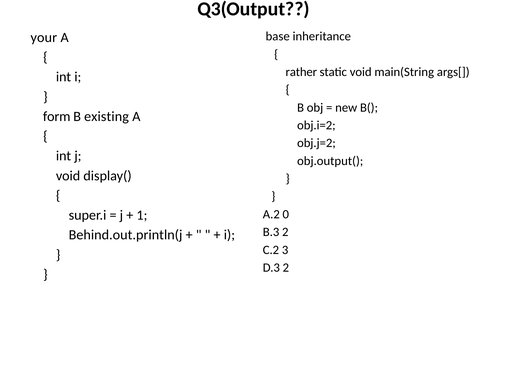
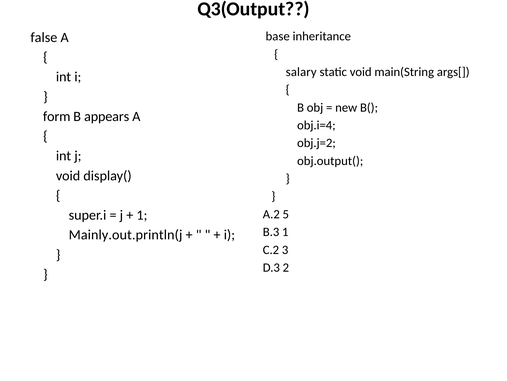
your: your -> false
rather: rather -> salary
existing: existing -> appears
obj.i=2: obj.i=2 -> obj.i=4
0: 0 -> 5
2 at (285, 232): 2 -> 1
Behind.out.println(j: Behind.out.println(j -> Mainly.out.println(j
